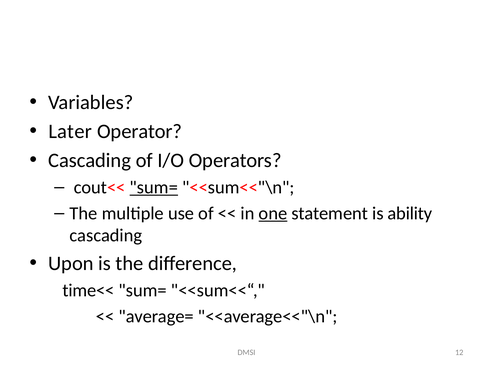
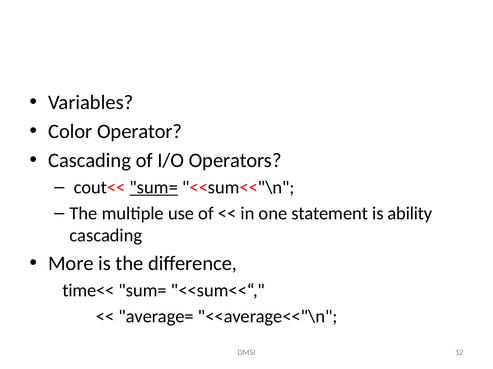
Later: Later -> Color
one underline: present -> none
Upon: Upon -> More
